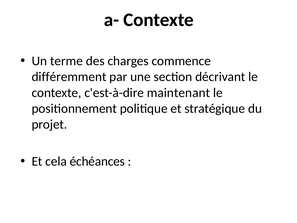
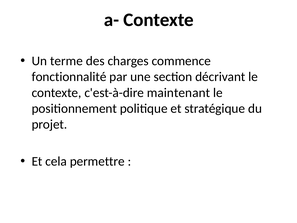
différemment: différemment -> fonctionnalité
échéances: échéances -> permettre
